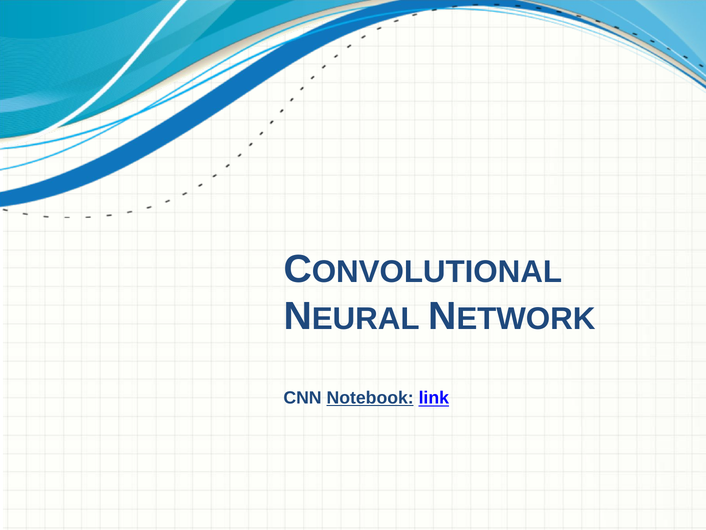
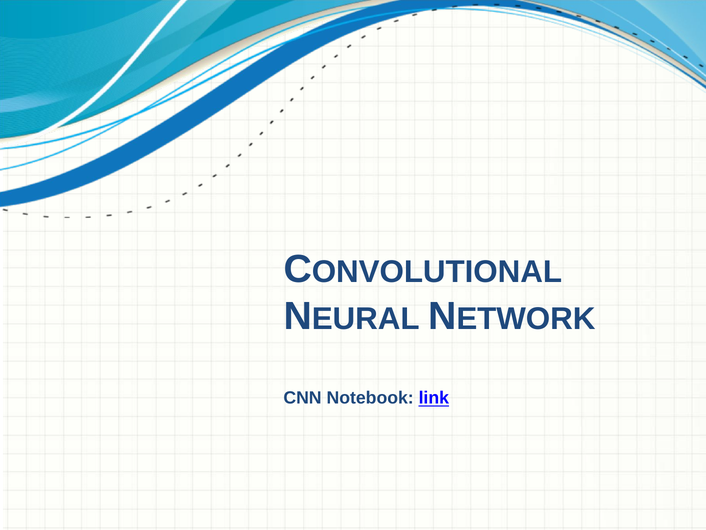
Notebook underline: present -> none
